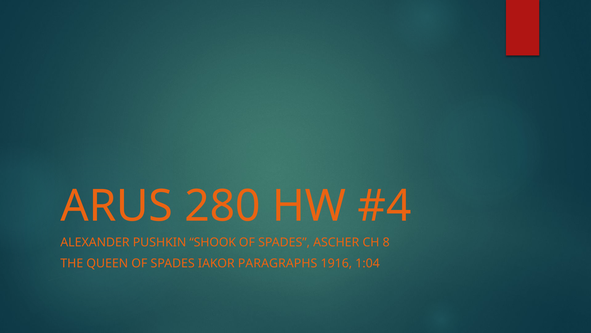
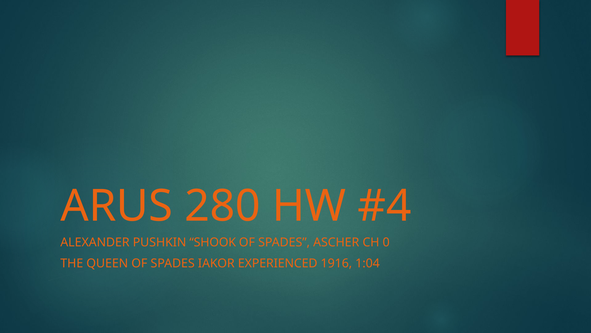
8: 8 -> 0
PARAGRAPHS: PARAGRAPHS -> EXPERIENCED
